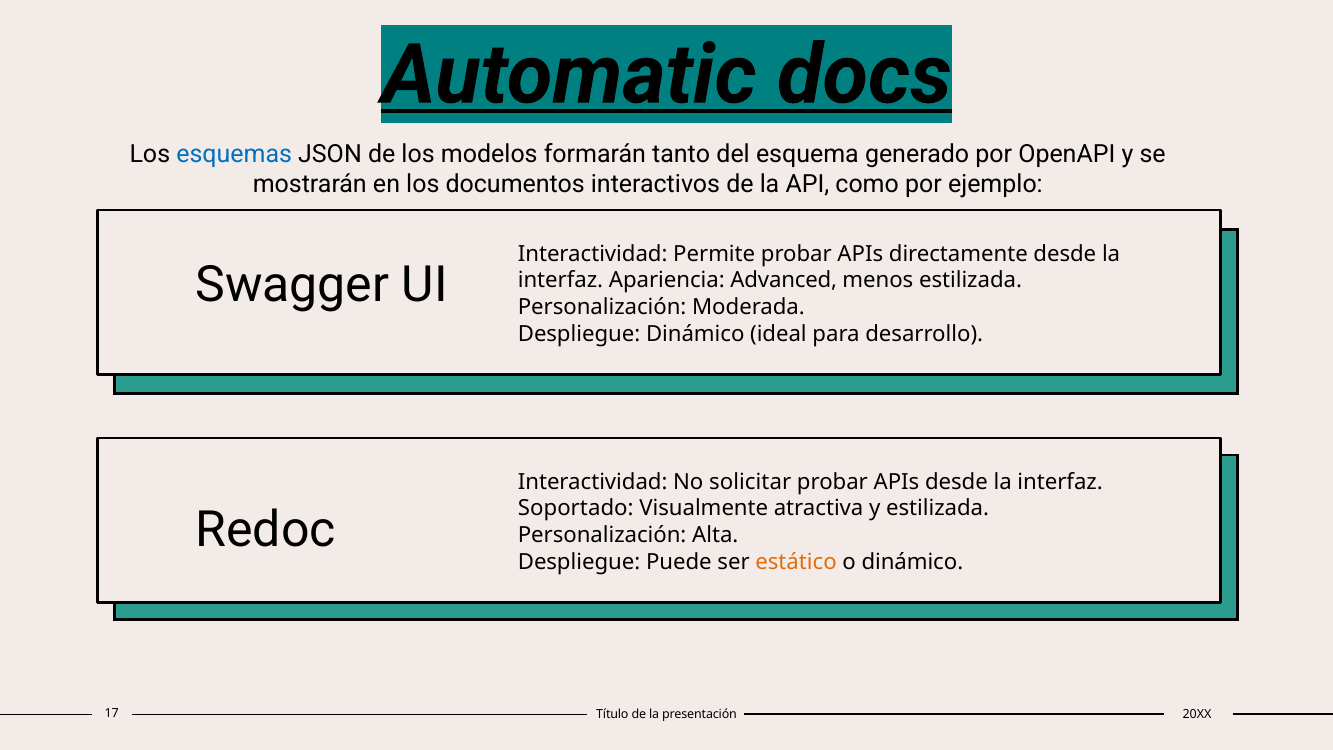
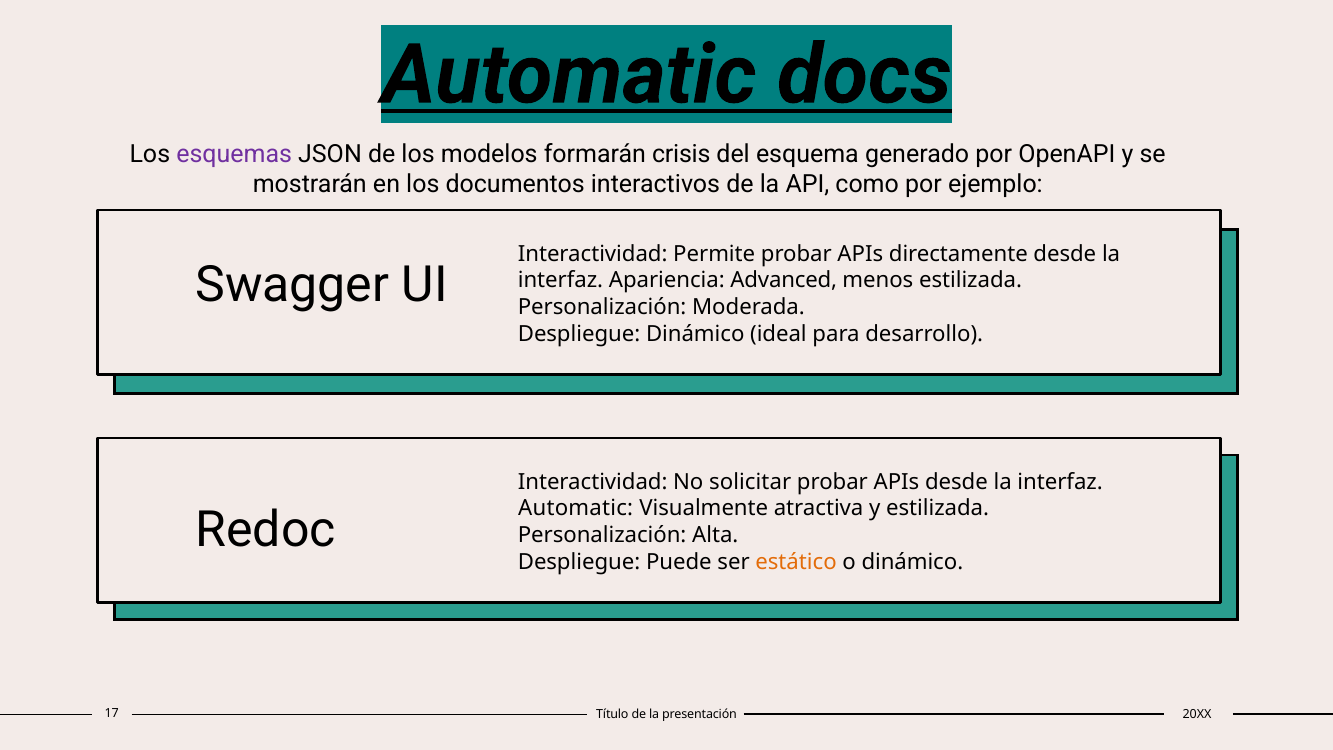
esquemas colour: blue -> purple
tanto: tanto -> crisis
Soportado at (576, 508): Soportado -> Automatic
